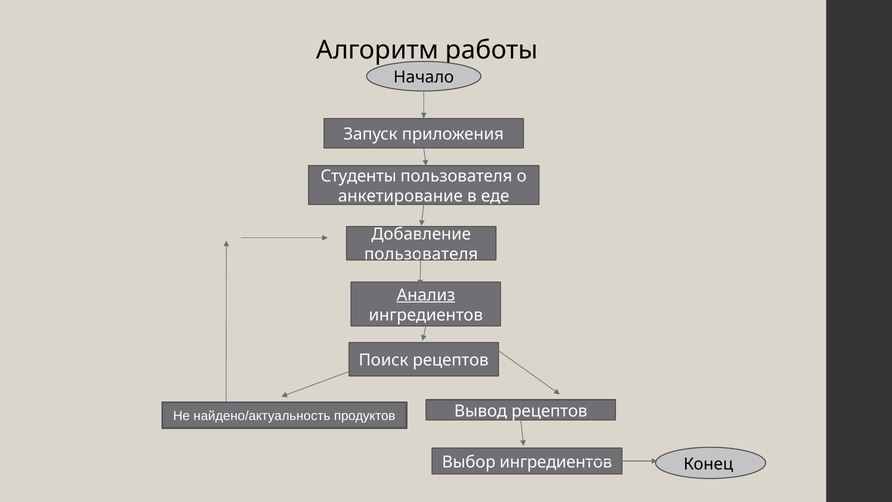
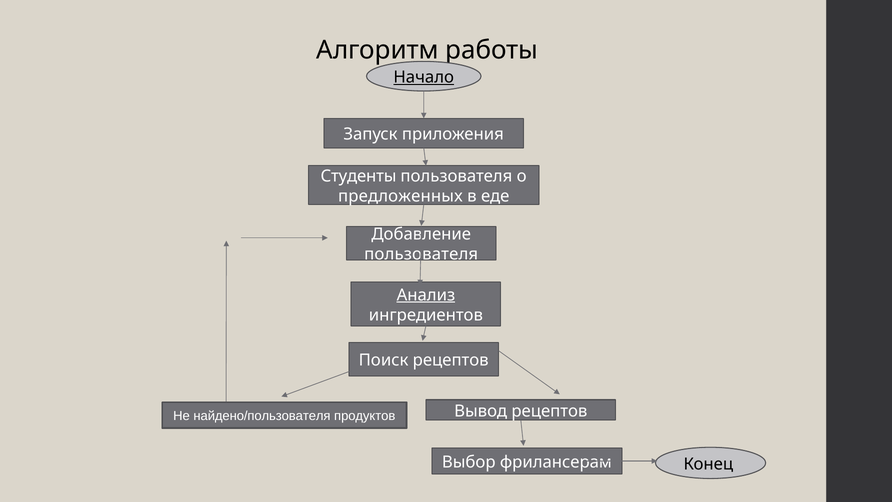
Начало underline: none -> present
анкетирование: анкетирование -> предложенных
найдено/актуальность: найдено/актуальность -> найдено/пользователя
Выбор ингредиентов: ингредиентов -> фрилансерам
